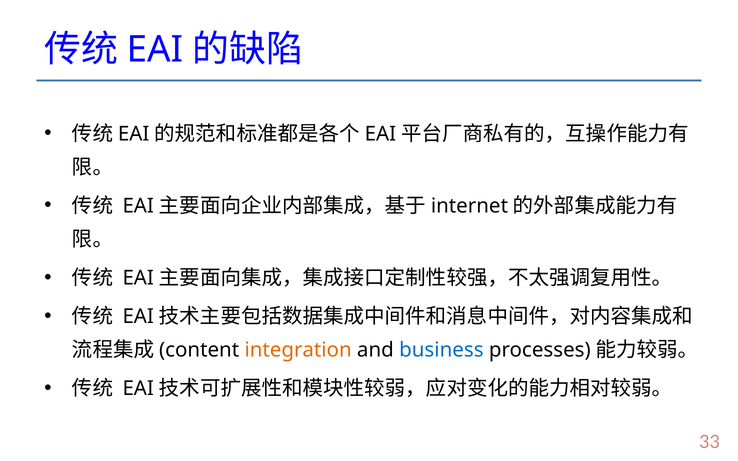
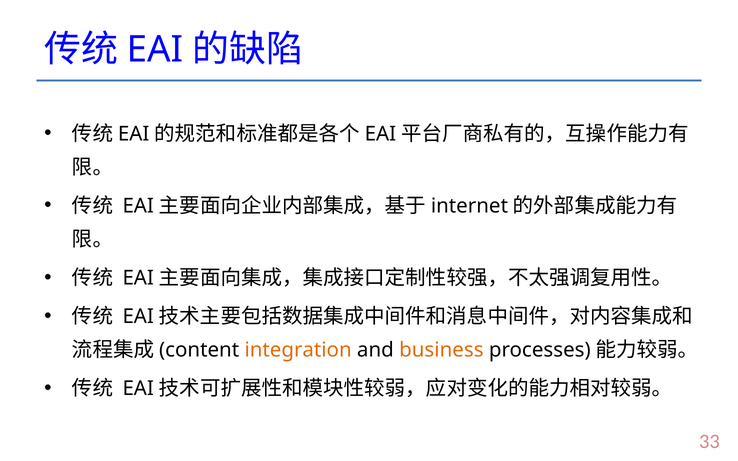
business colour: blue -> orange
